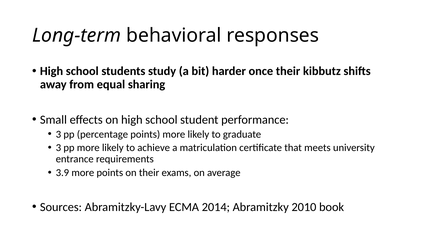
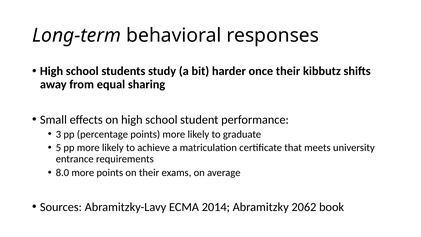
3 at (58, 148): 3 -> 5
3.9: 3.9 -> 8.0
2010: 2010 -> 2062
